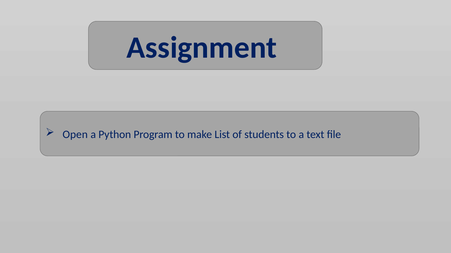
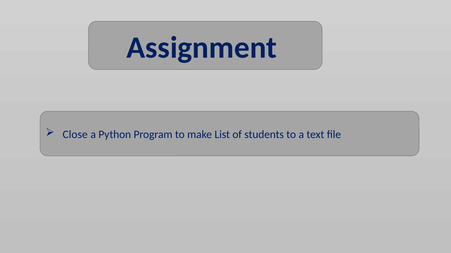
Open: Open -> Close
